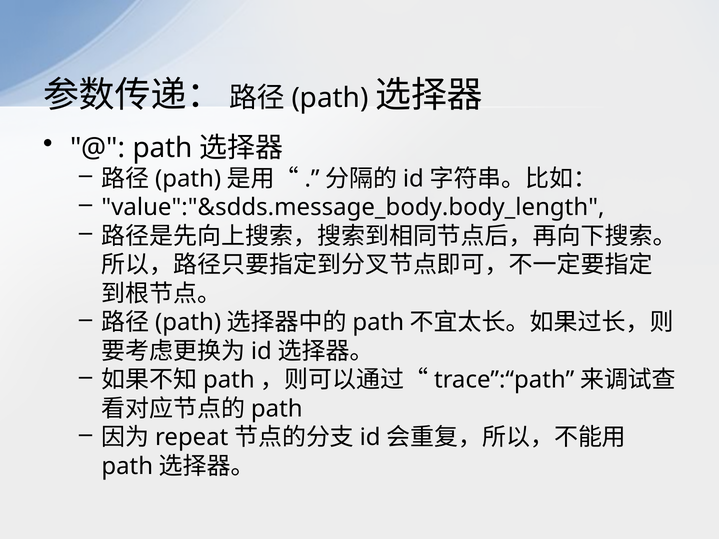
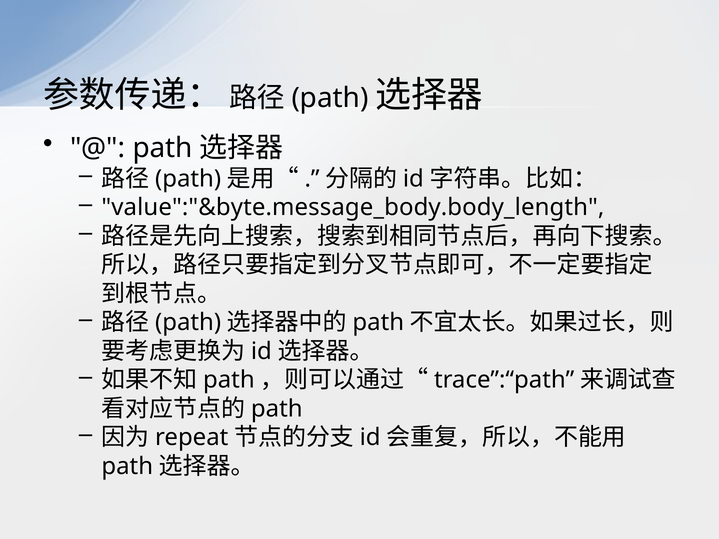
value":"&sdds.message_body.body_length: value":"&sdds.message_body.body_length -> value":"&byte.message_body.body_length
